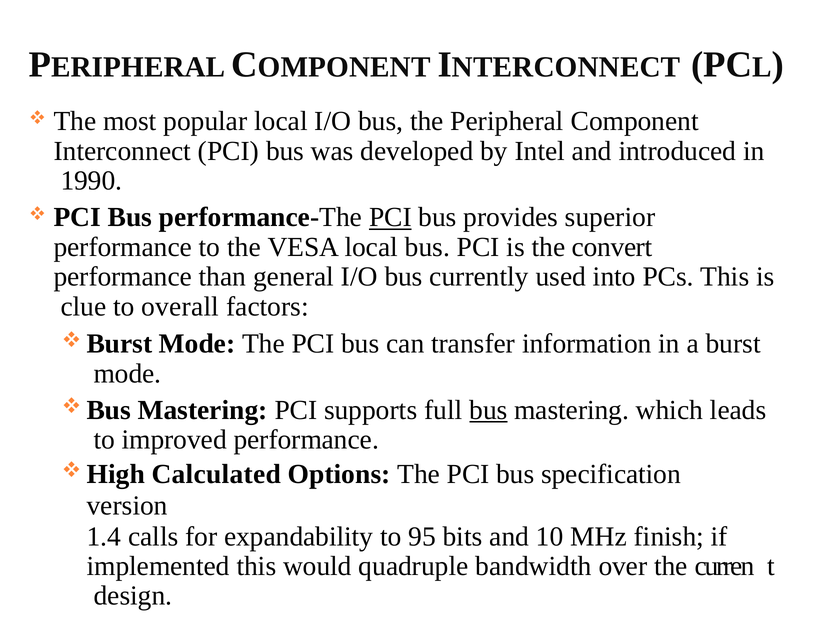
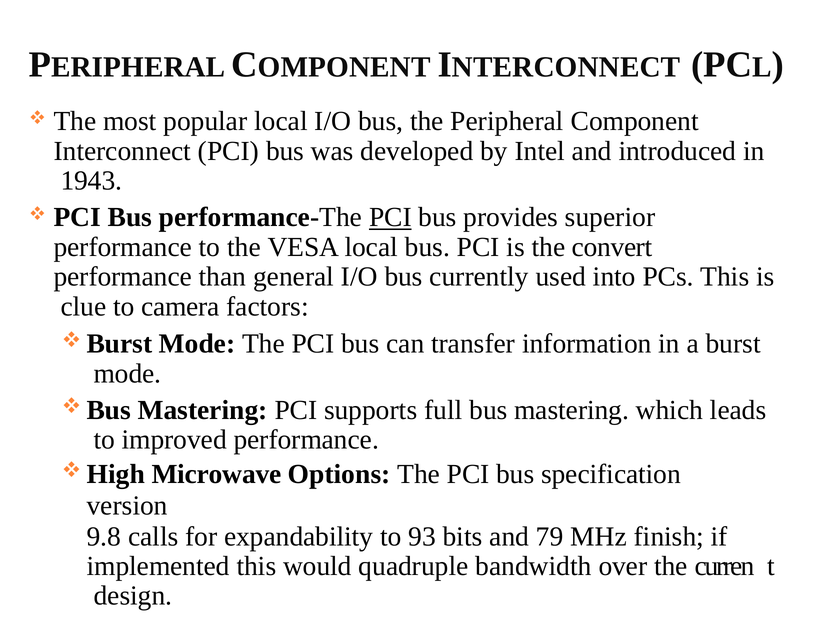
1990: 1990 -> 1943
overall: overall -> camera
bus at (488, 410) underline: present -> none
Calculated: Calculated -> Microwave
1.4: 1.4 -> 9.8
95: 95 -> 93
10: 10 -> 79
